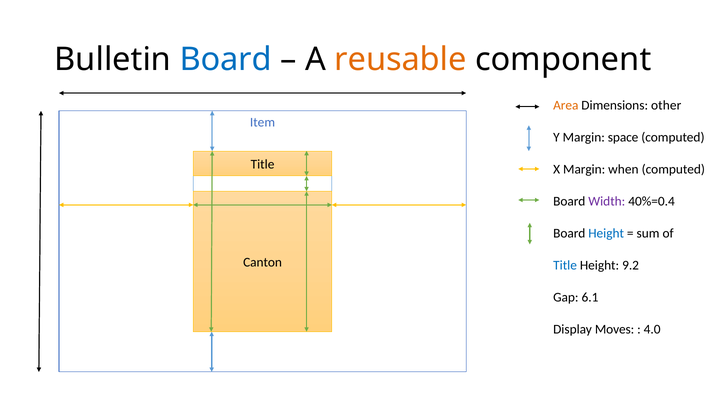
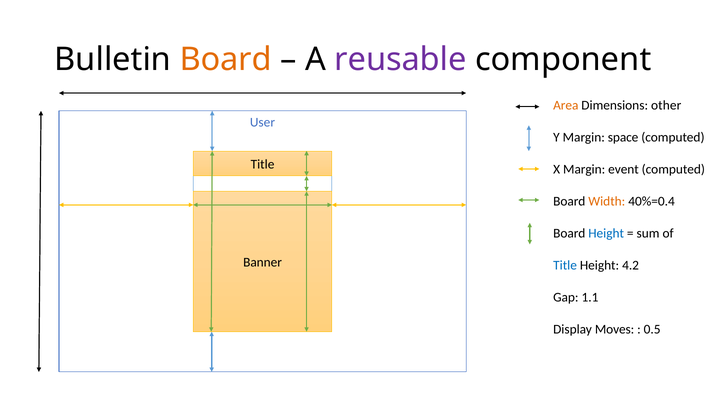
Board at (226, 60) colour: blue -> orange
reusable colour: orange -> purple
Item: Item -> User
when: when -> event
Width colour: purple -> orange
Canton: Canton -> Banner
9.2: 9.2 -> 4.2
6.1: 6.1 -> 1.1
4.0: 4.0 -> 0.5
